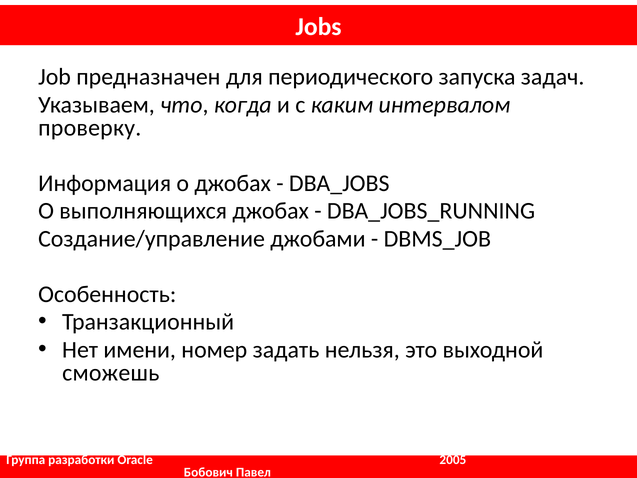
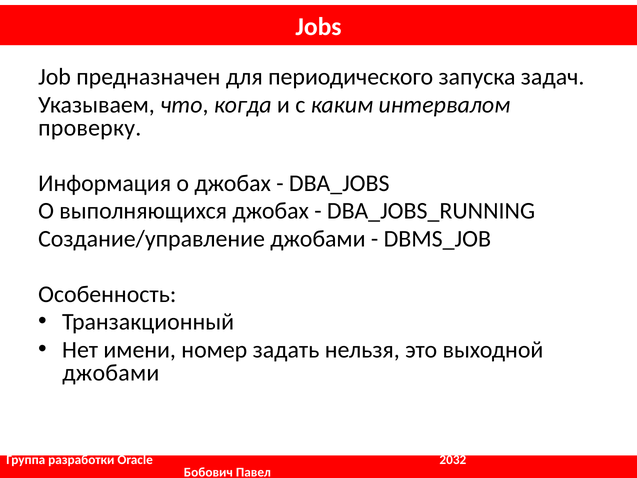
сможешь at (111, 373): сможешь -> джобами
2005: 2005 -> 2032
